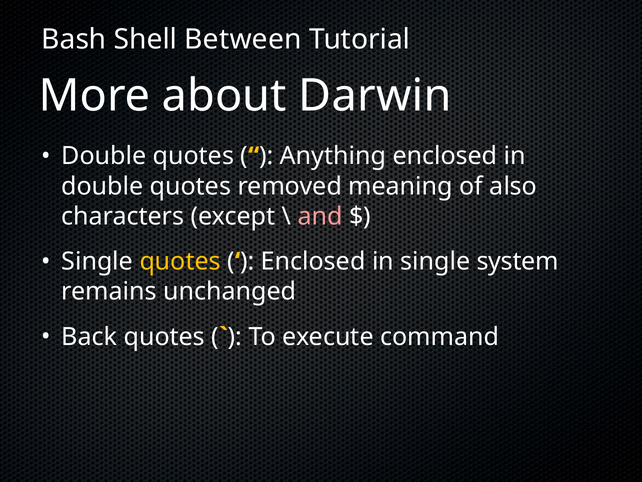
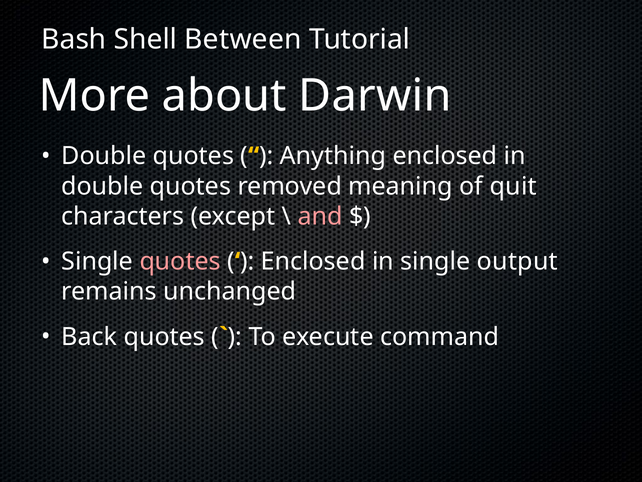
also: also -> quit
quotes at (180, 261) colour: yellow -> pink
system: system -> output
